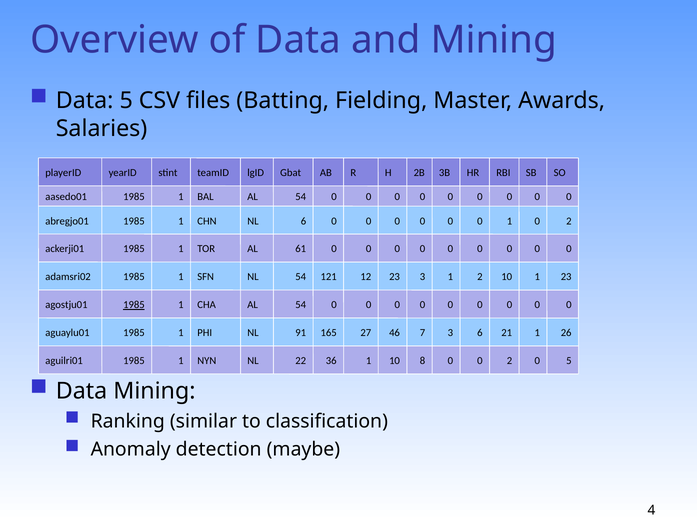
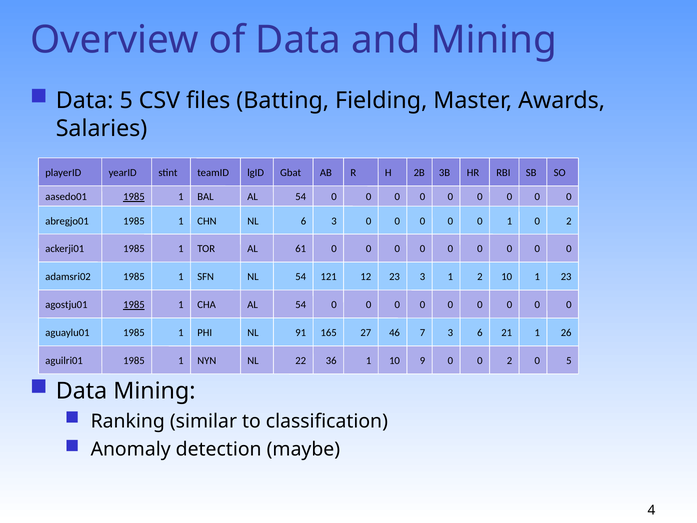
1985 at (134, 197) underline: none -> present
6 0: 0 -> 3
8: 8 -> 9
